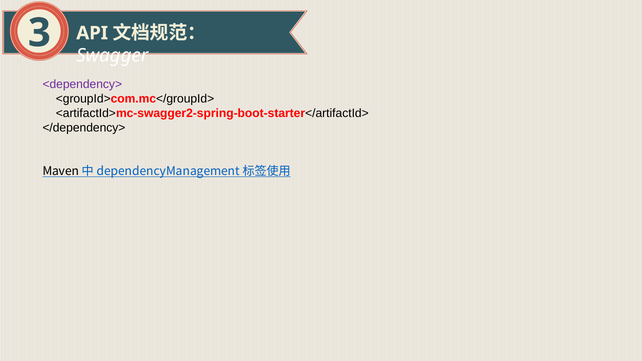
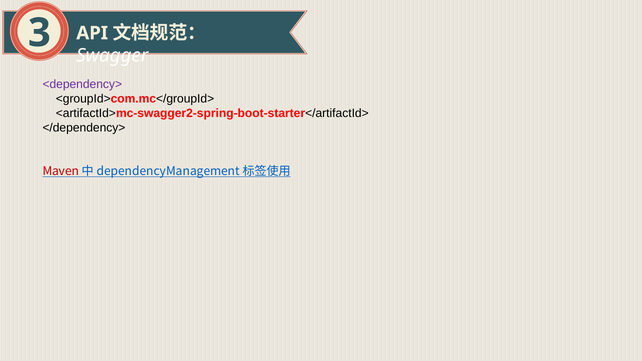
Maven colour: black -> red
